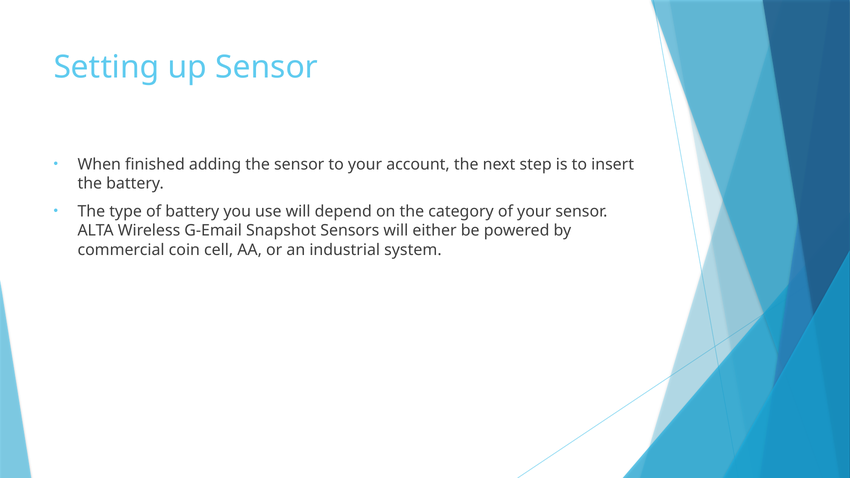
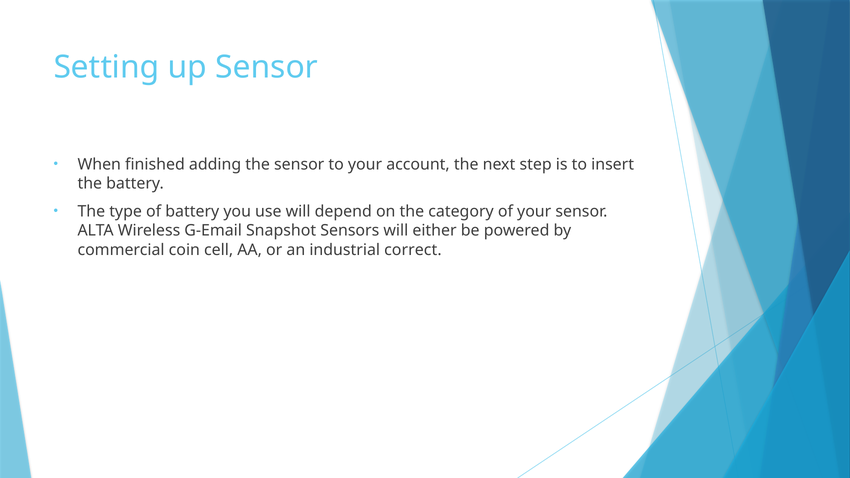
system: system -> correct
